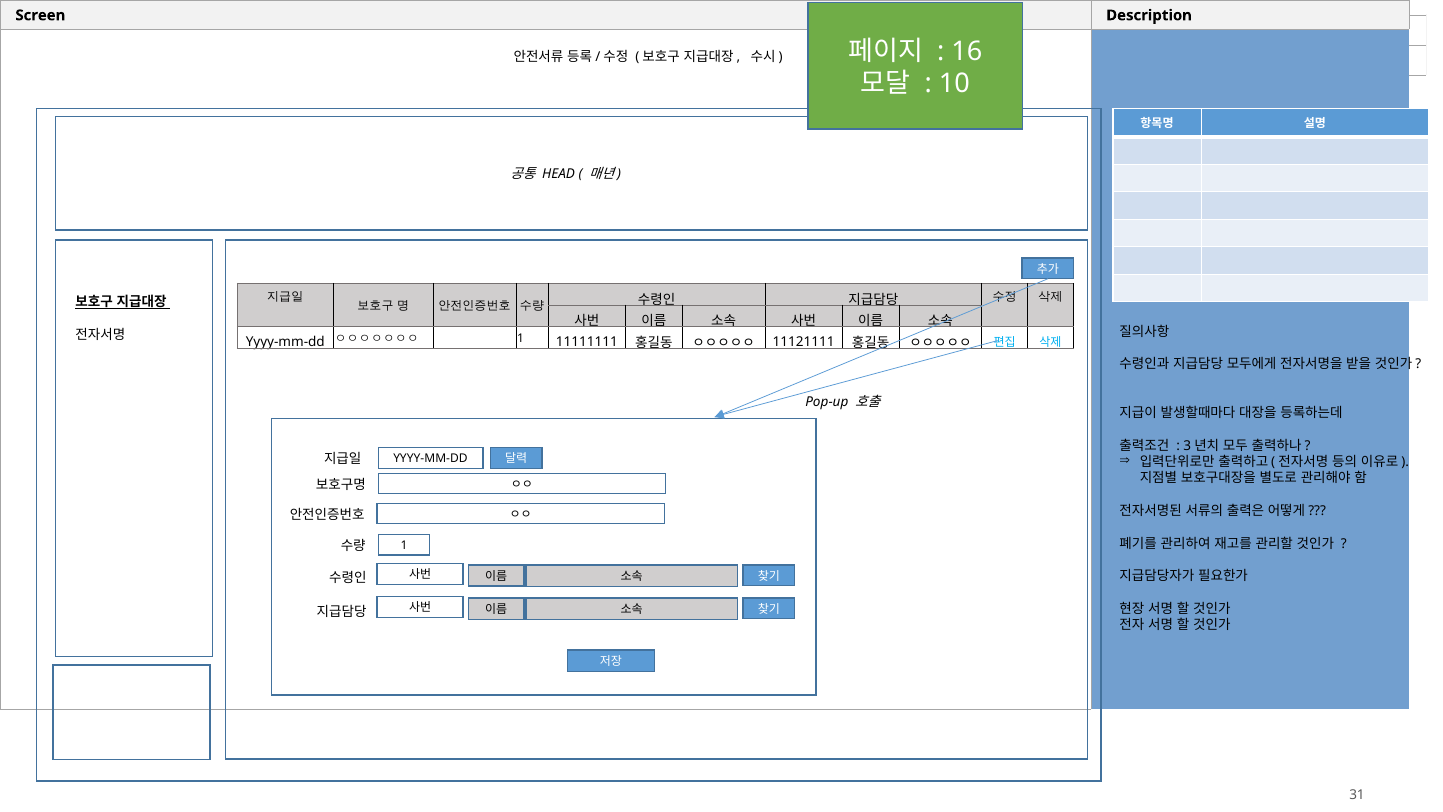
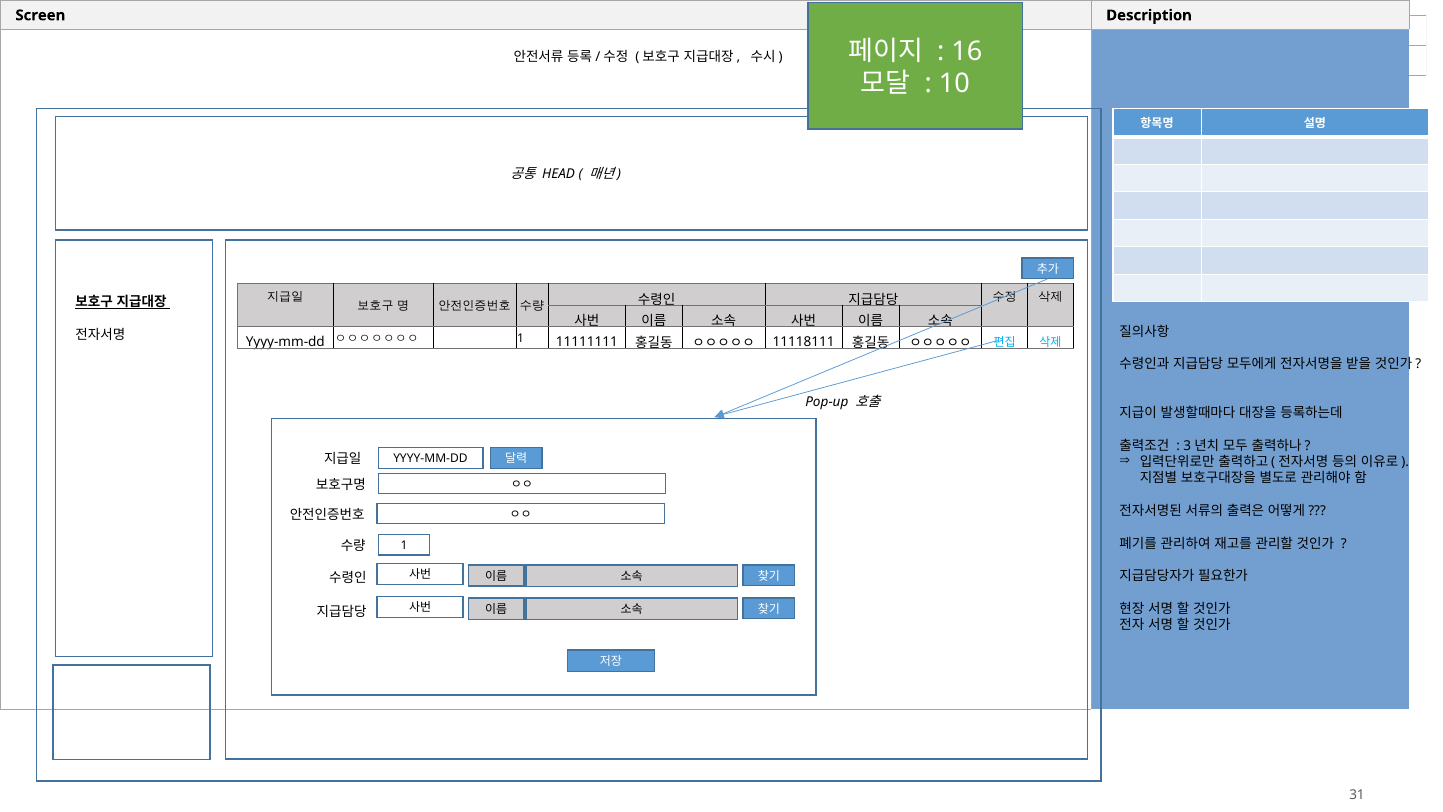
11121111: 11121111 -> 11118111
